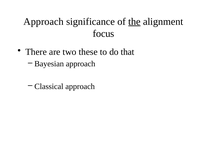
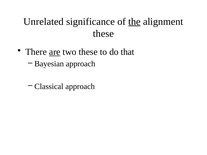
Approach at (44, 22): Approach -> Unrelated
focus at (104, 34): focus -> these
are underline: none -> present
